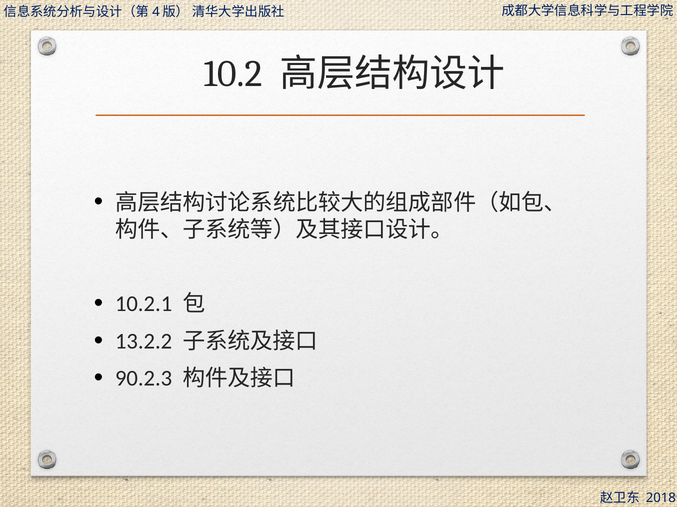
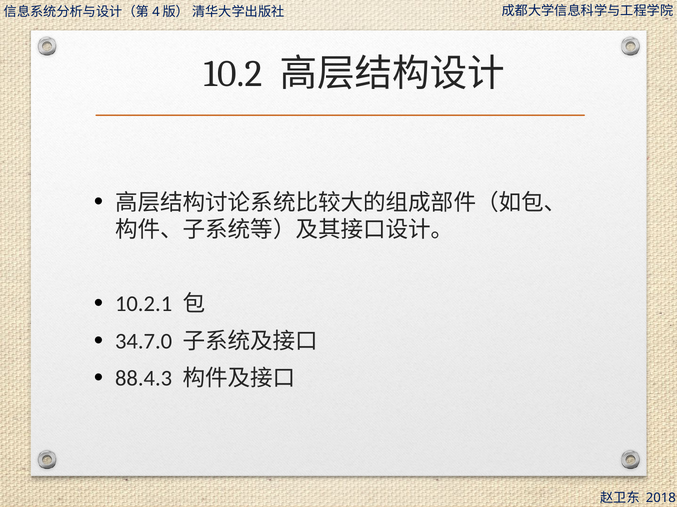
13.2.2: 13.2.2 -> 34.7.0
90.2.3: 90.2.3 -> 88.4.3
